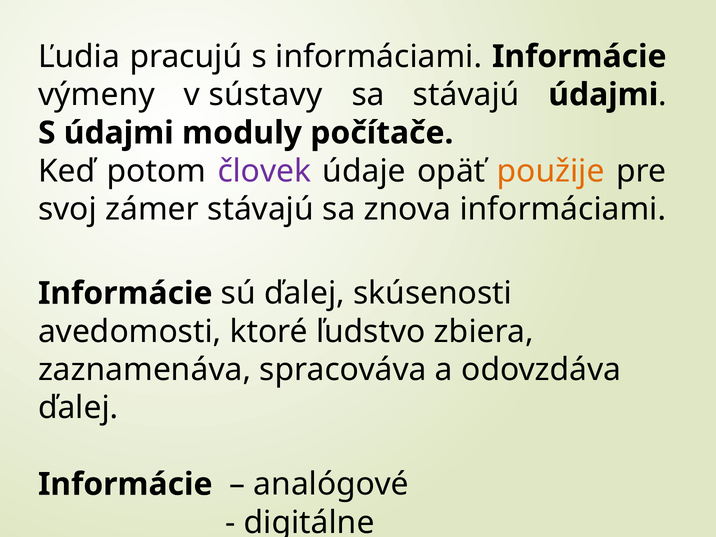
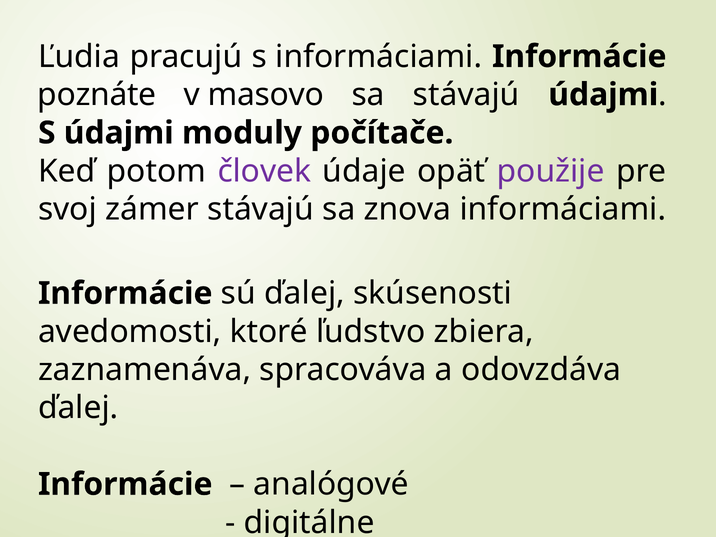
výmeny: výmeny -> poznáte
sústavy: sústavy -> masovo
použije colour: orange -> purple
